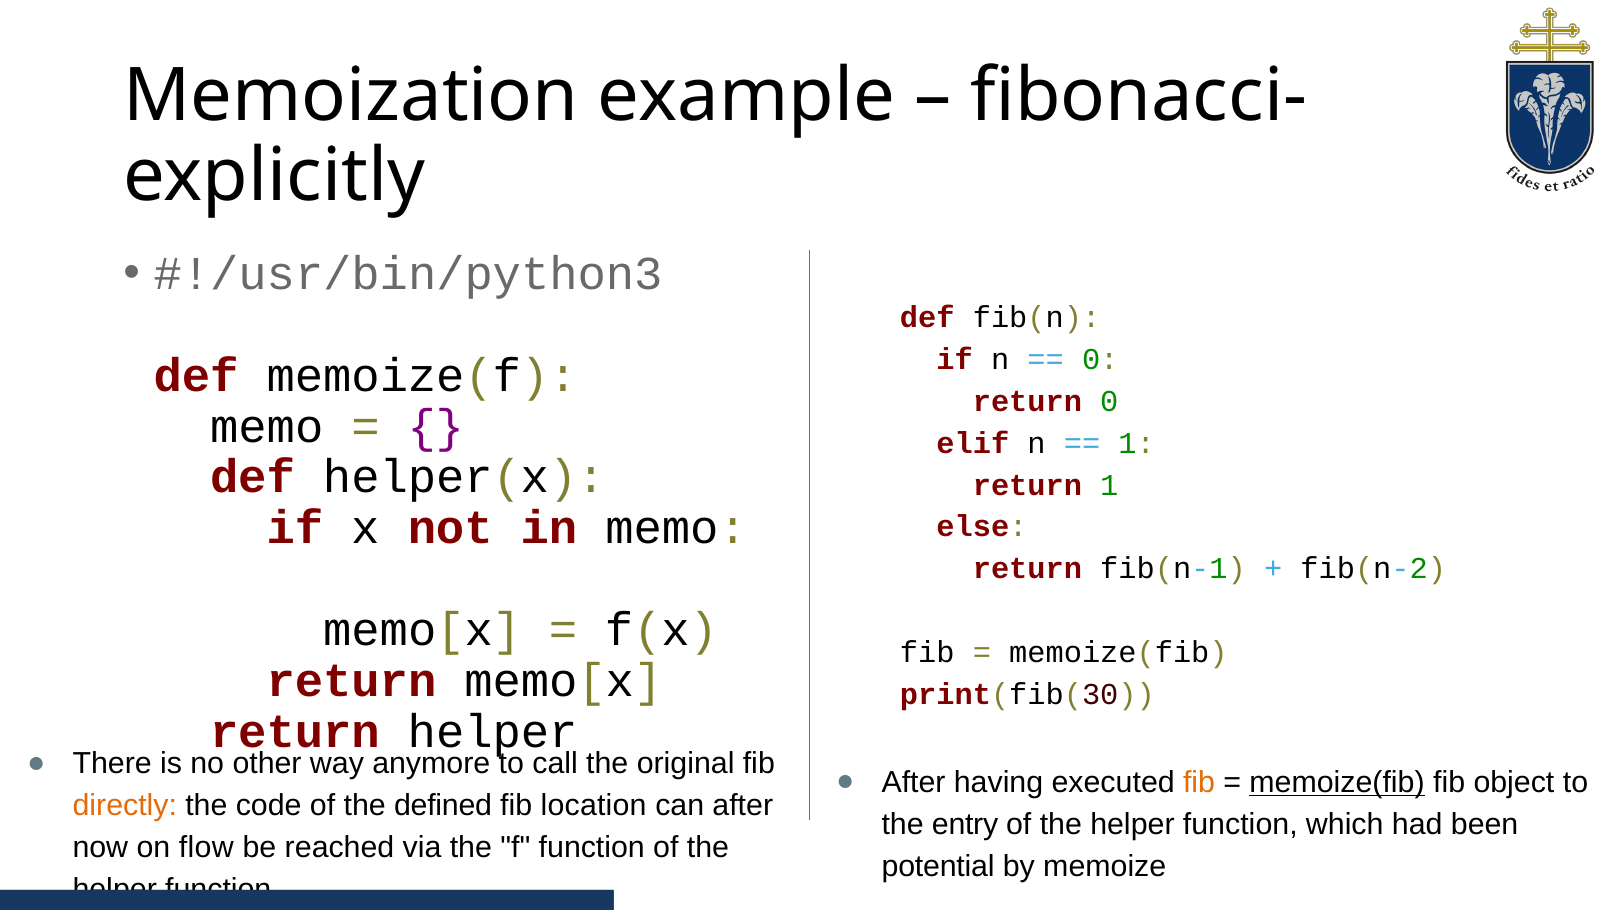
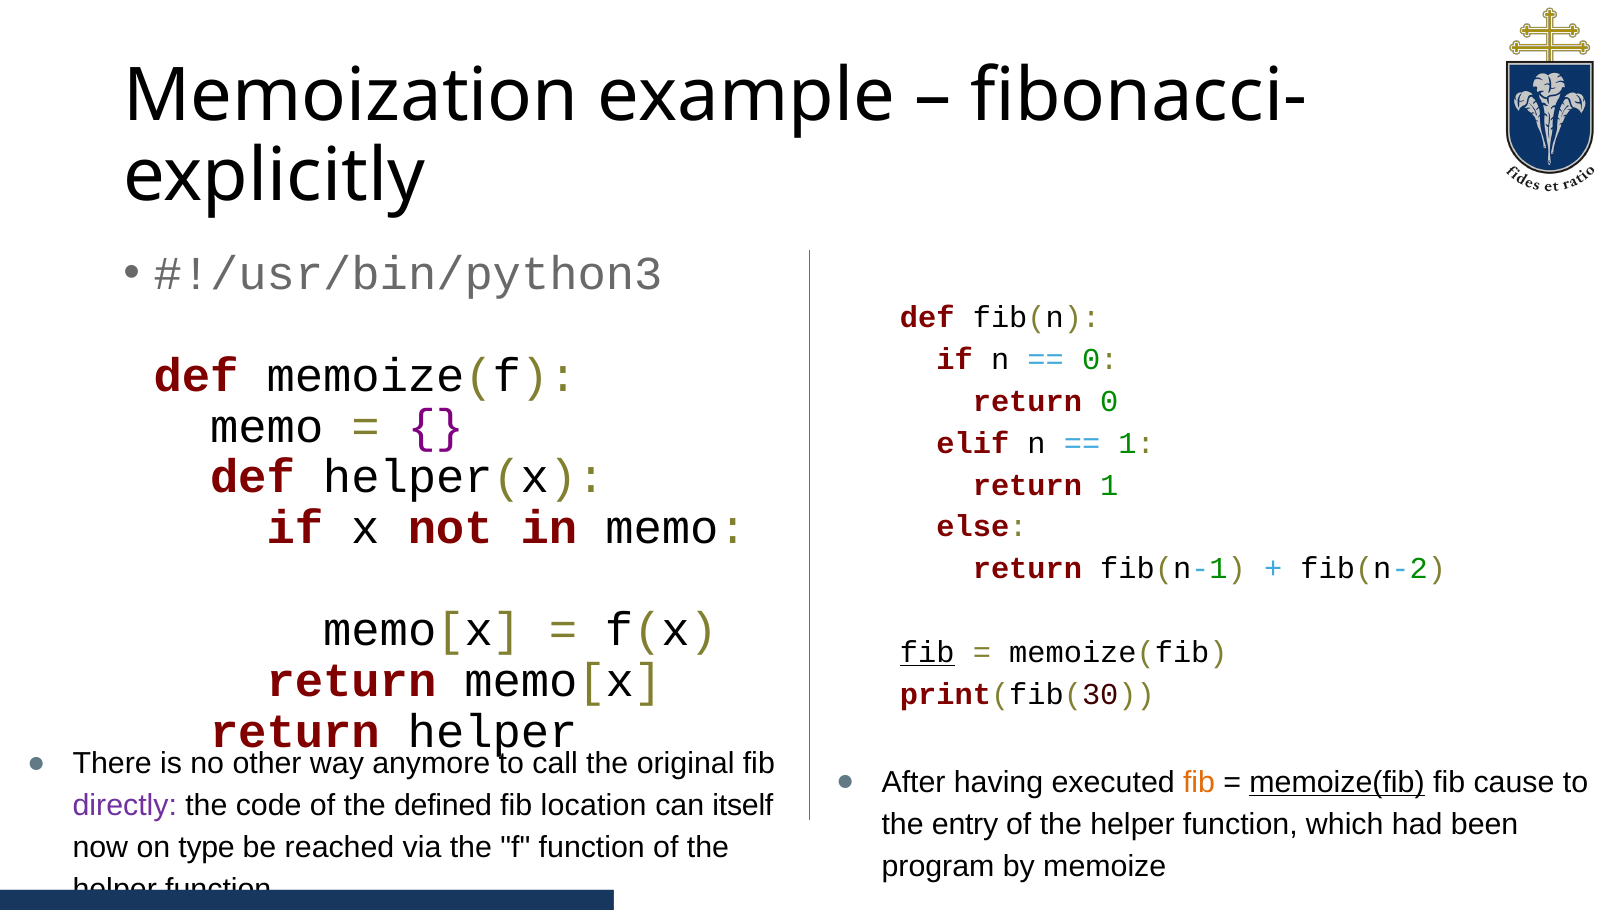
fib at (927, 653) underline: none -> present
object: object -> cause
directly colour: orange -> purple
can after: after -> itself
flow: flow -> type
potential: potential -> program
